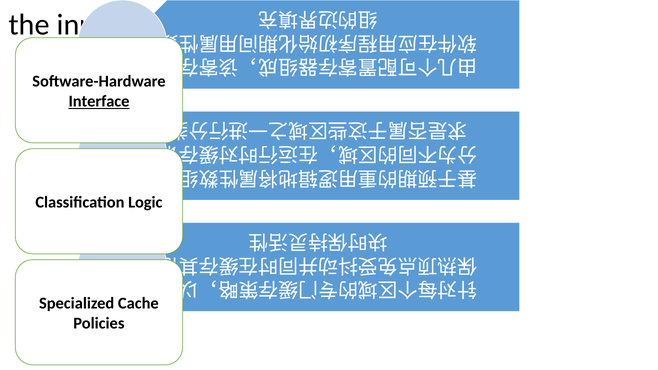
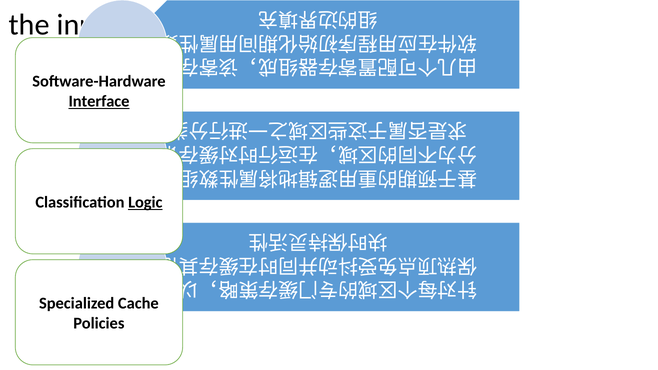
Logic underline: none -> present
